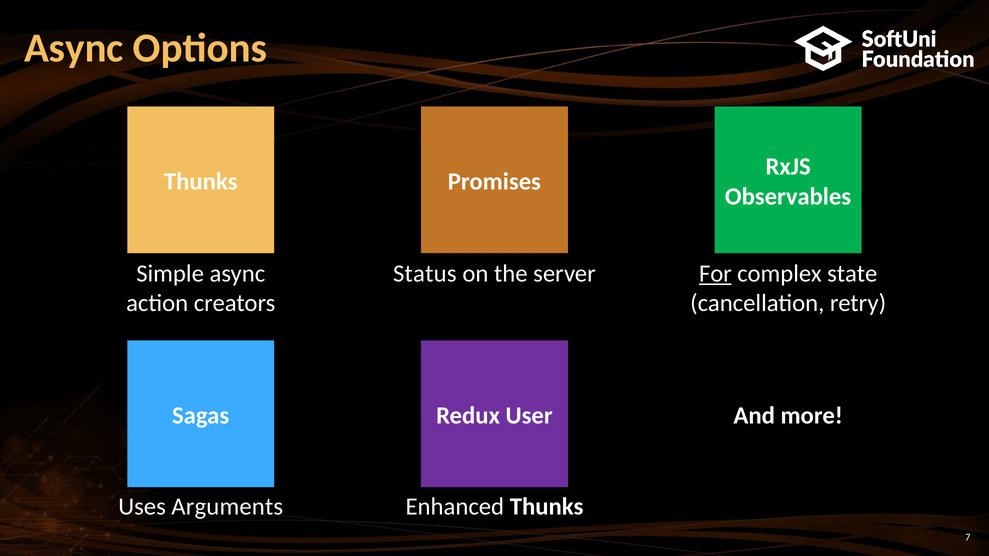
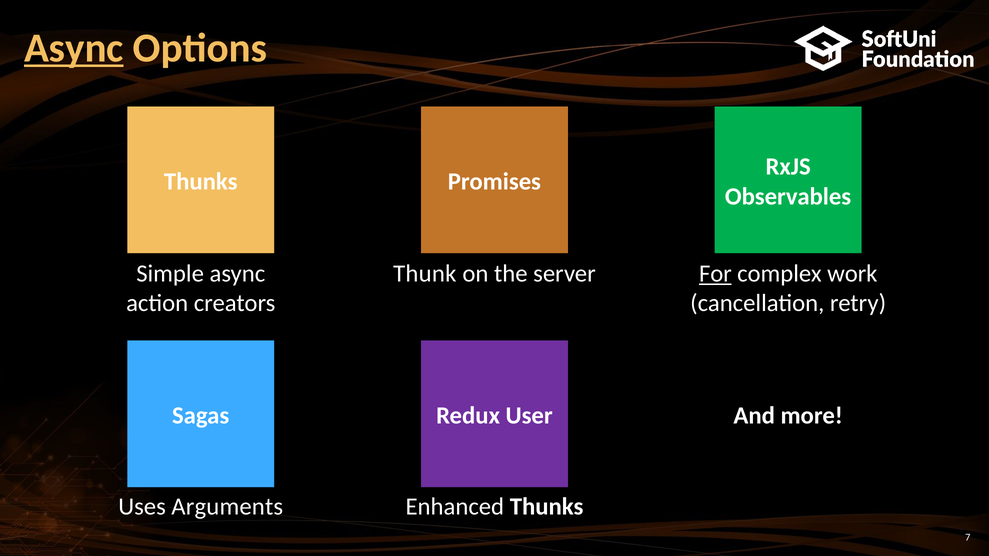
Async at (74, 48) underline: none -> present
Status: Status -> Thunk
state: state -> work
